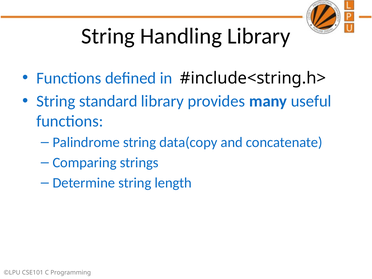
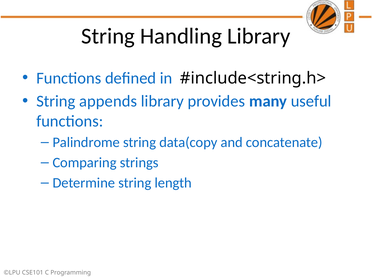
standard: standard -> appends
